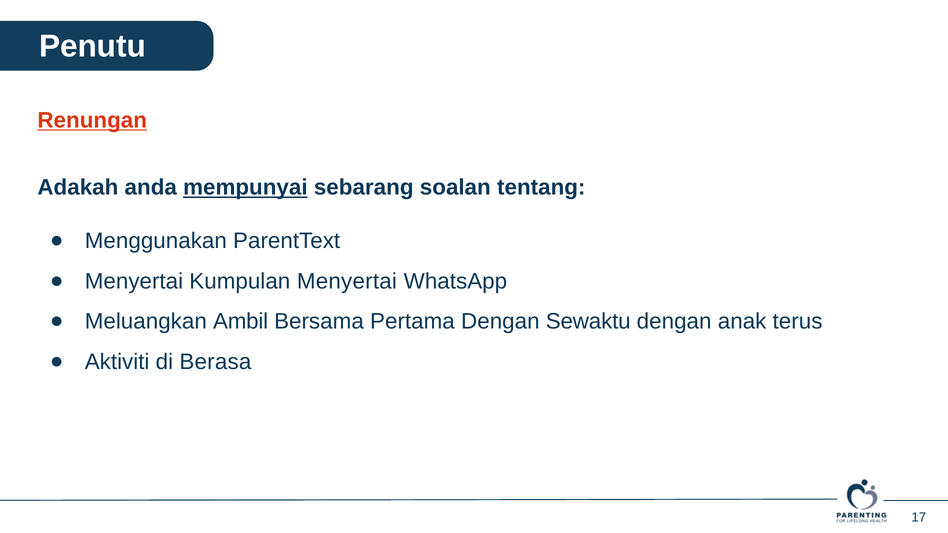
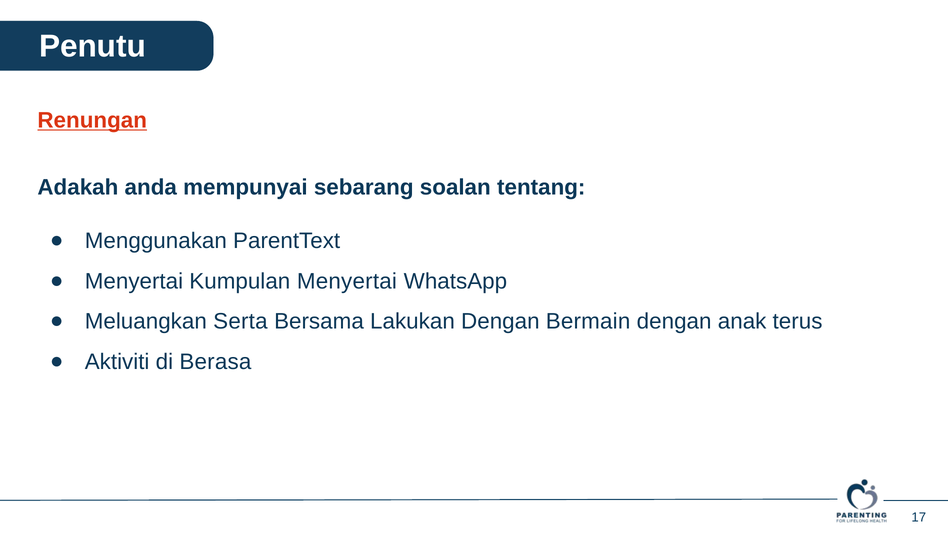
mempunyai underline: present -> none
Ambil: Ambil -> Serta
Pertama: Pertama -> Lakukan
Sewaktu: Sewaktu -> Bermain
